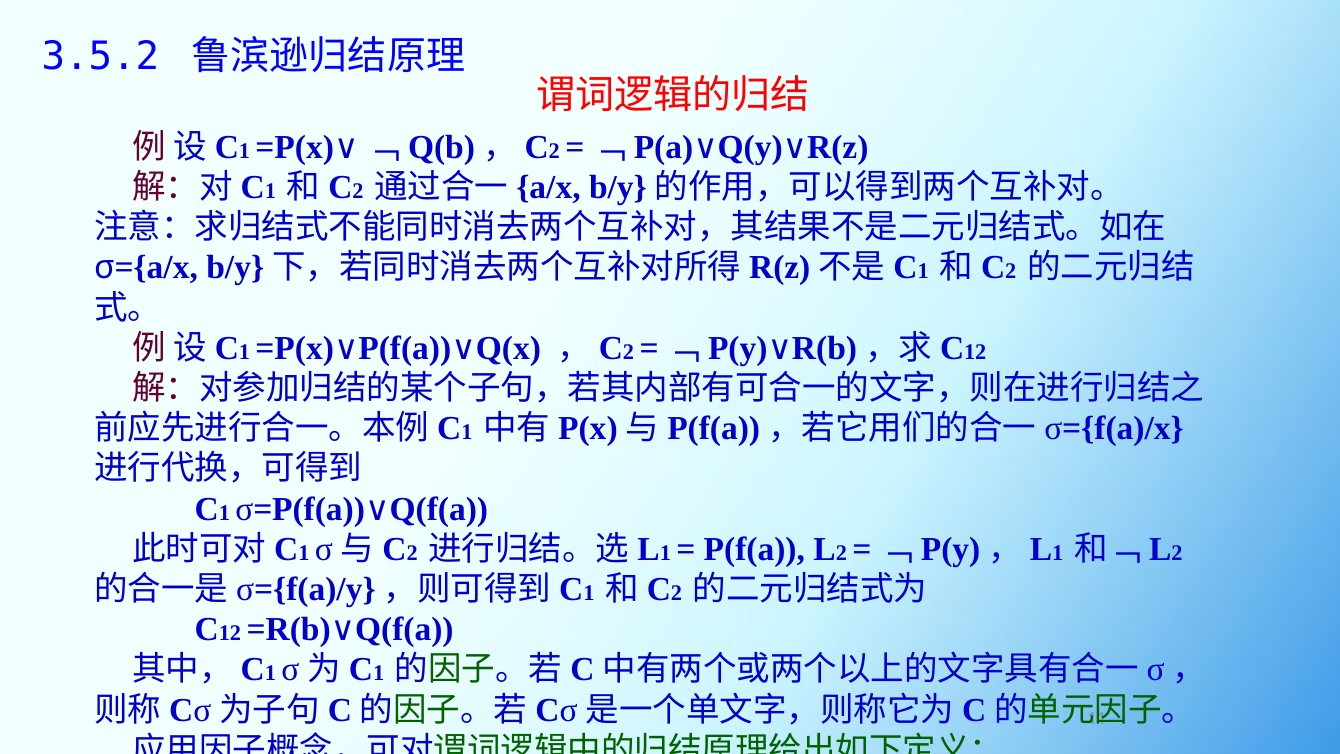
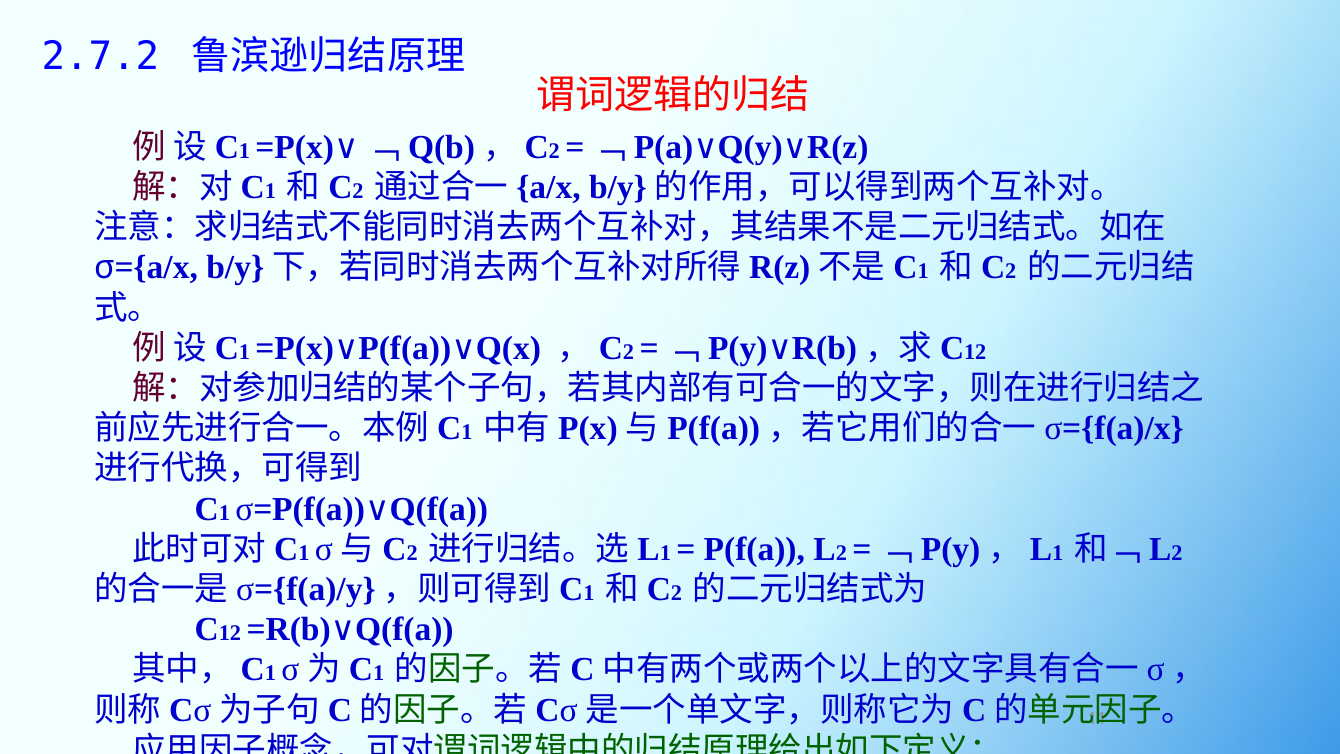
3.5.2: 3.5.2 -> 2.7.2
